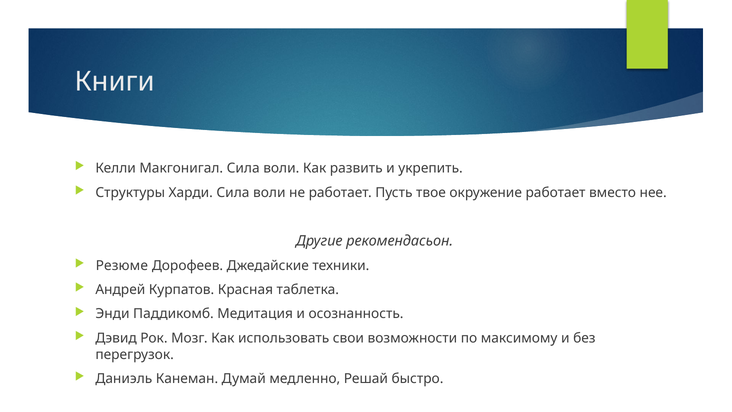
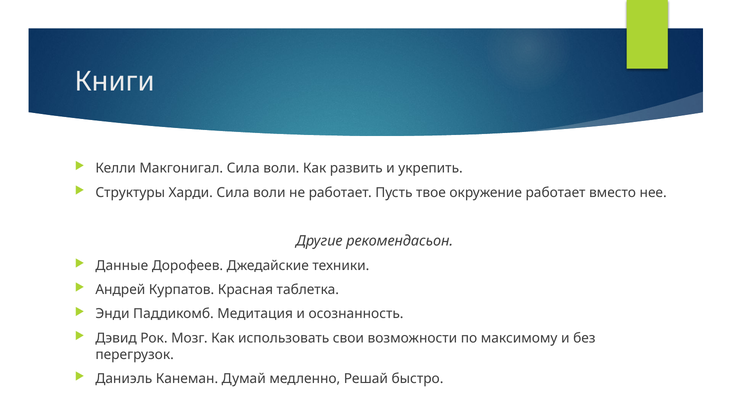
Резюме: Резюме -> Данные
